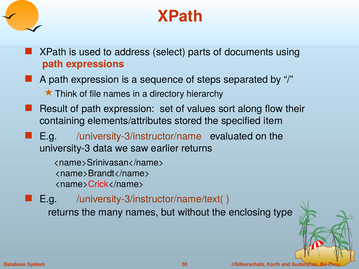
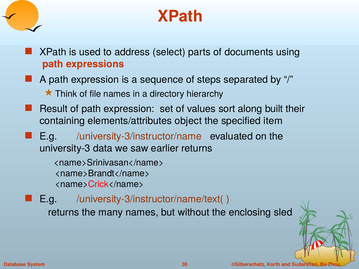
flow: flow -> built
stored: stored -> object
type: type -> sled
